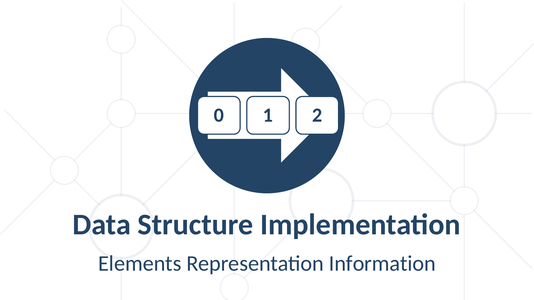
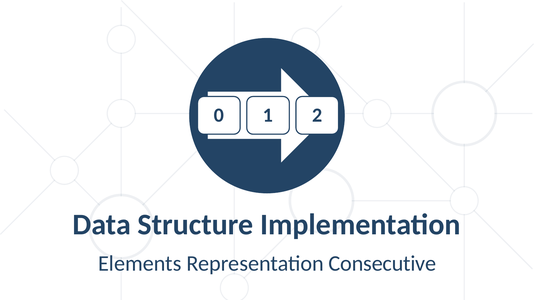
Information: Information -> Consecutive
